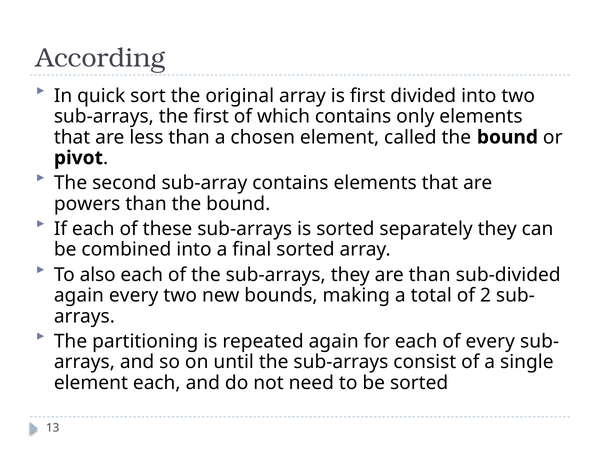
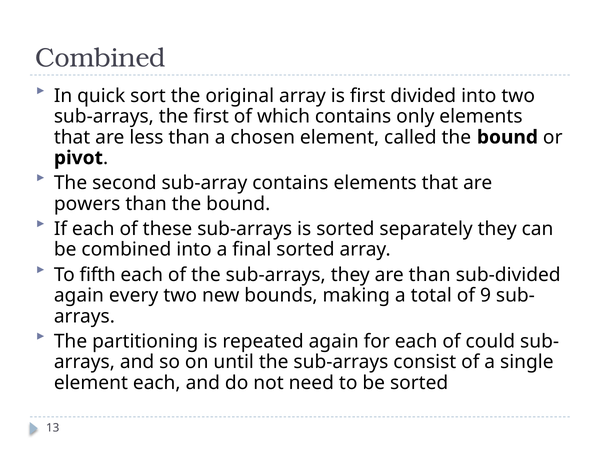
According at (101, 58): According -> Combined
also: also -> fifth
2: 2 -> 9
of every: every -> could
